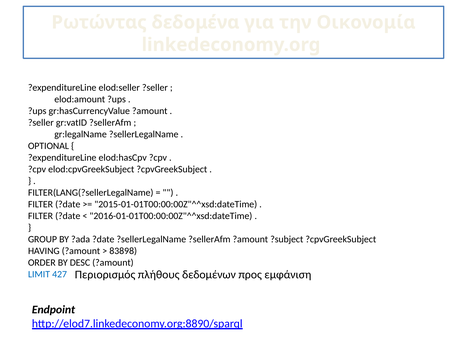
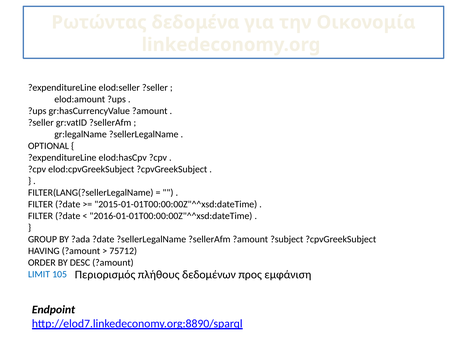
83898: 83898 -> 75712
427: 427 -> 105
